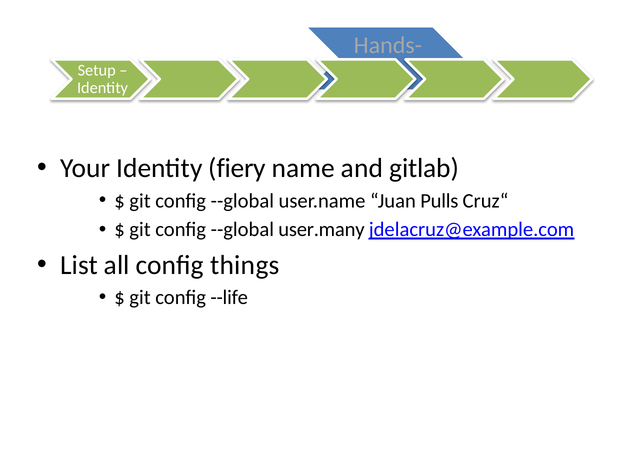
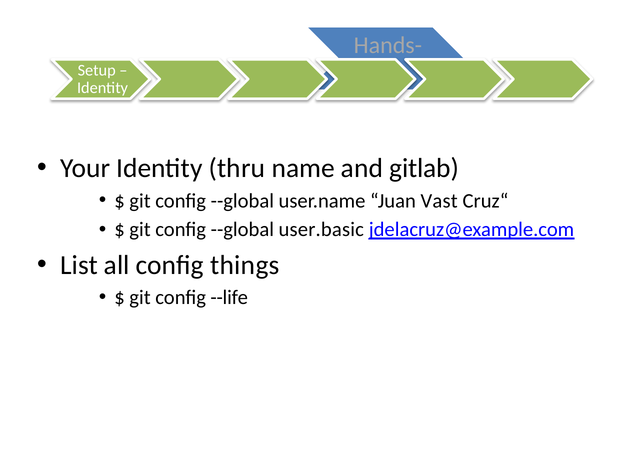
fiery: fiery -> thru
Pulls: Pulls -> Vast
user.many: user.many -> user.basic
